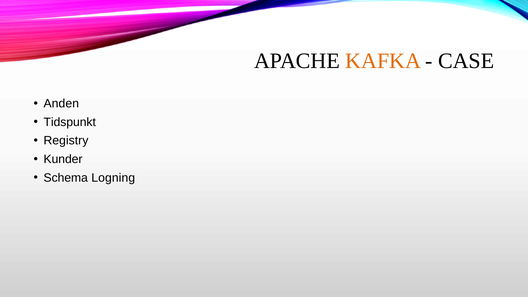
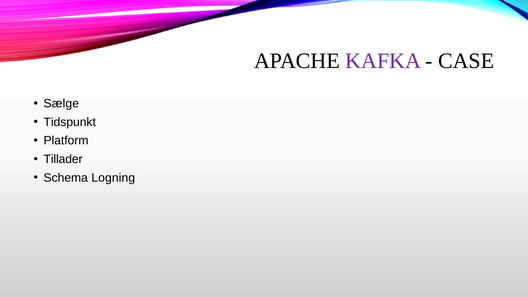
KAFKA colour: orange -> purple
Anden: Anden -> Sælge
Registry: Registry -> Platform
Kunder: Kunder -> Tillader
